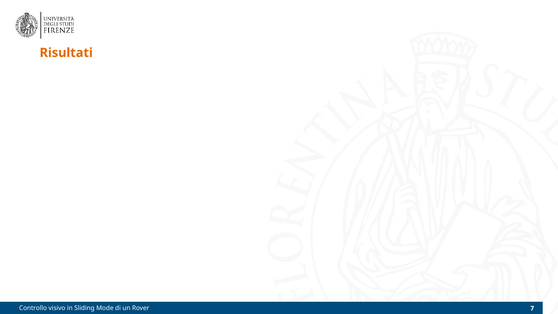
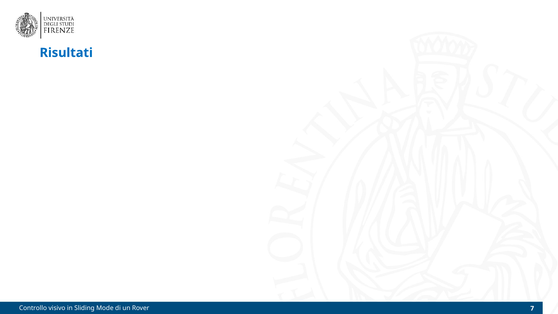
Risultati colour: orange -> blue
